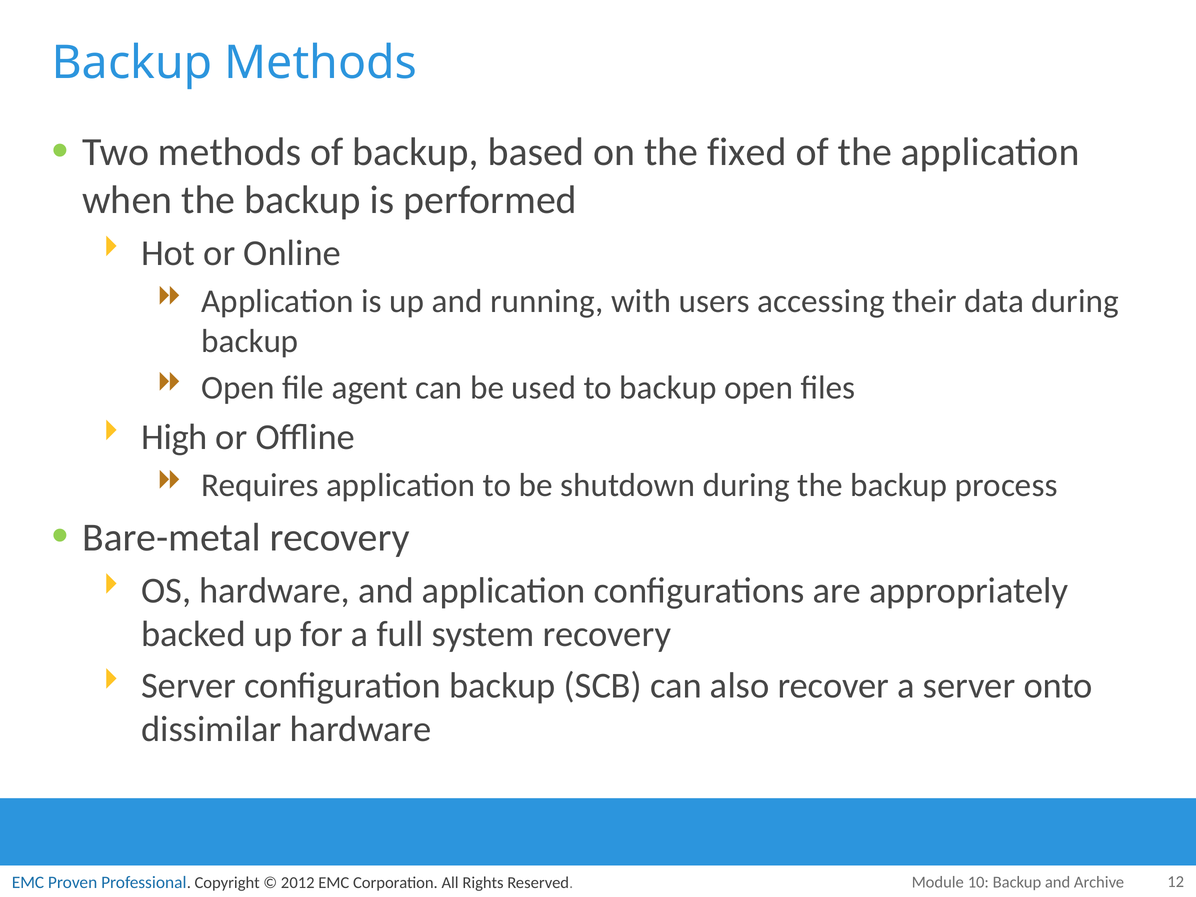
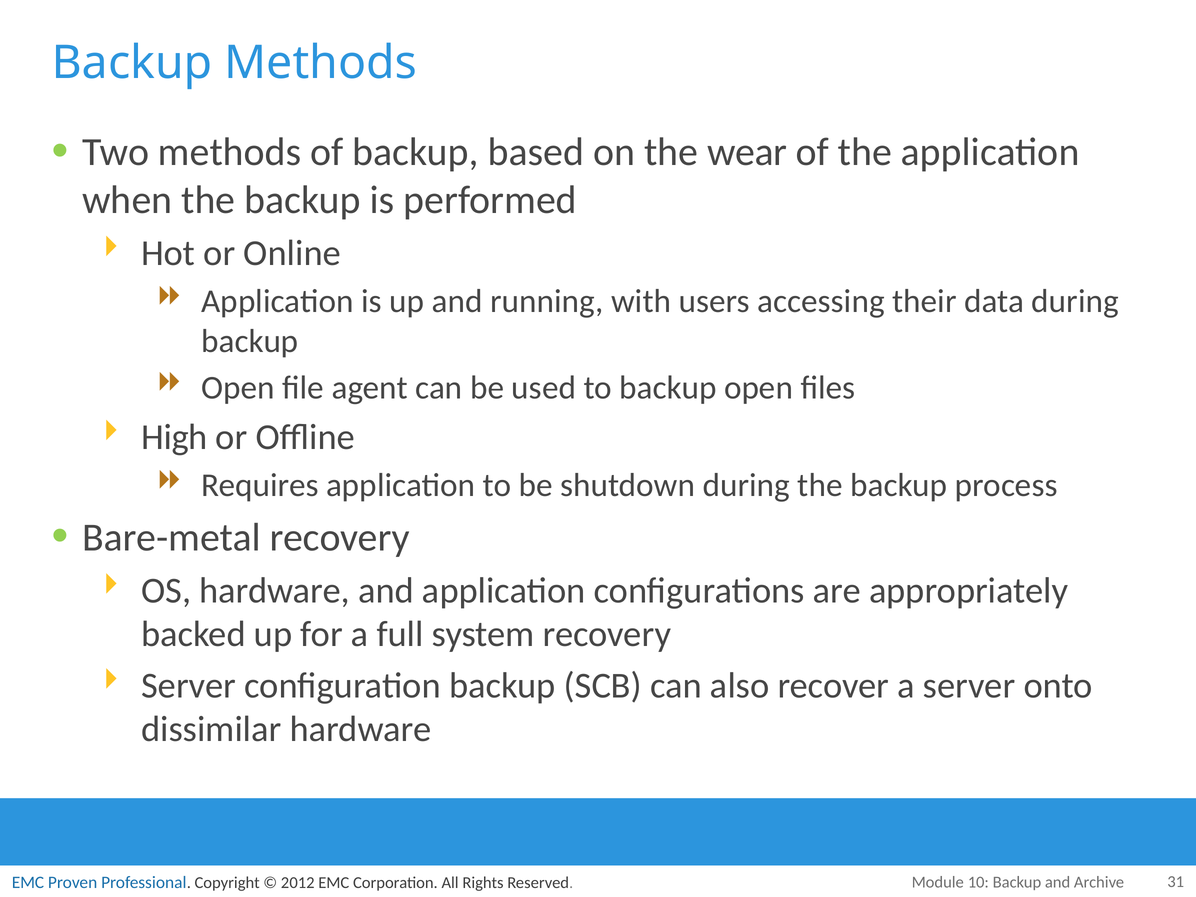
fixed: fixed -> wear
12: 12 -> 31
